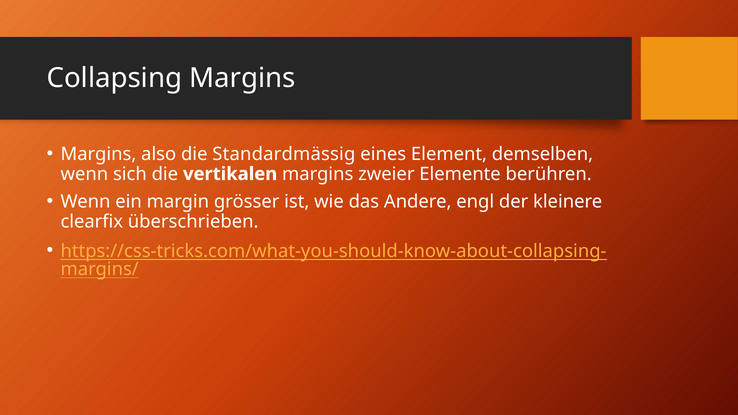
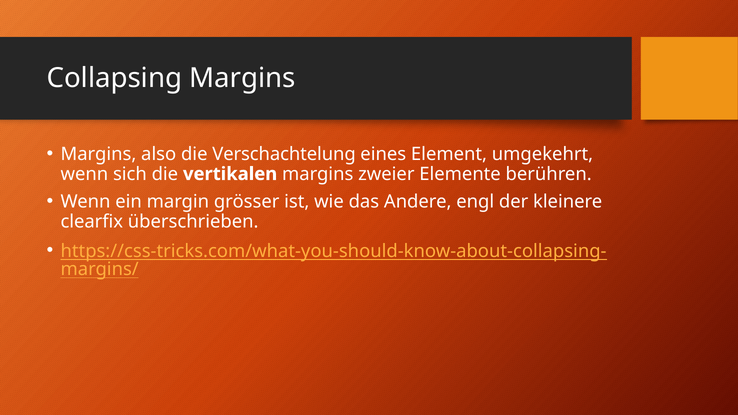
Standardmässig: Standardmässig -> Verschachtelung
demselben: demselben -> umgekehrt
